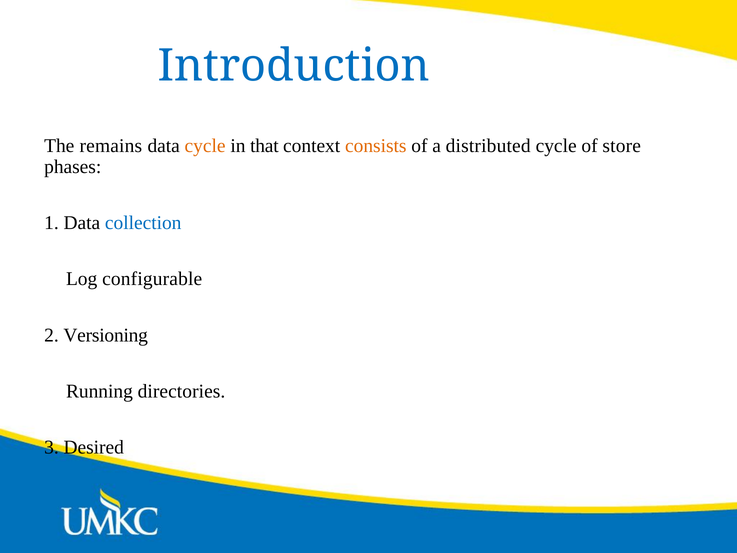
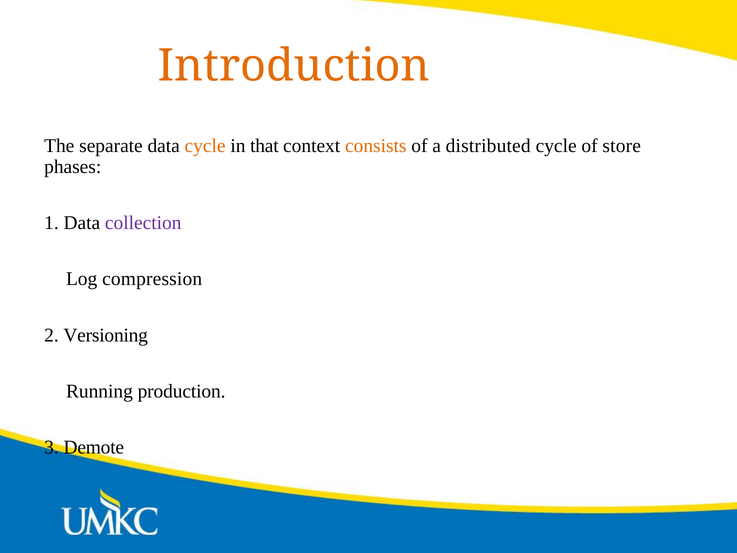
Introduction colour: blue -> orange
remains: remains -> separate
collection colour: blue -> purple
configurable: configurable -> compression
directories: directories -> production
Desired: Desired -> Demote
